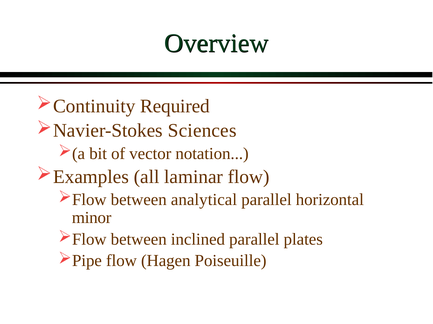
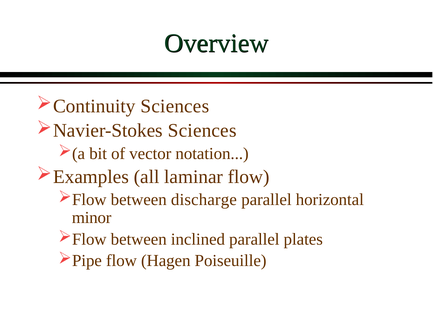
Required at (175, 106): Required -> Sciences
analytical: analytical -> discharge
